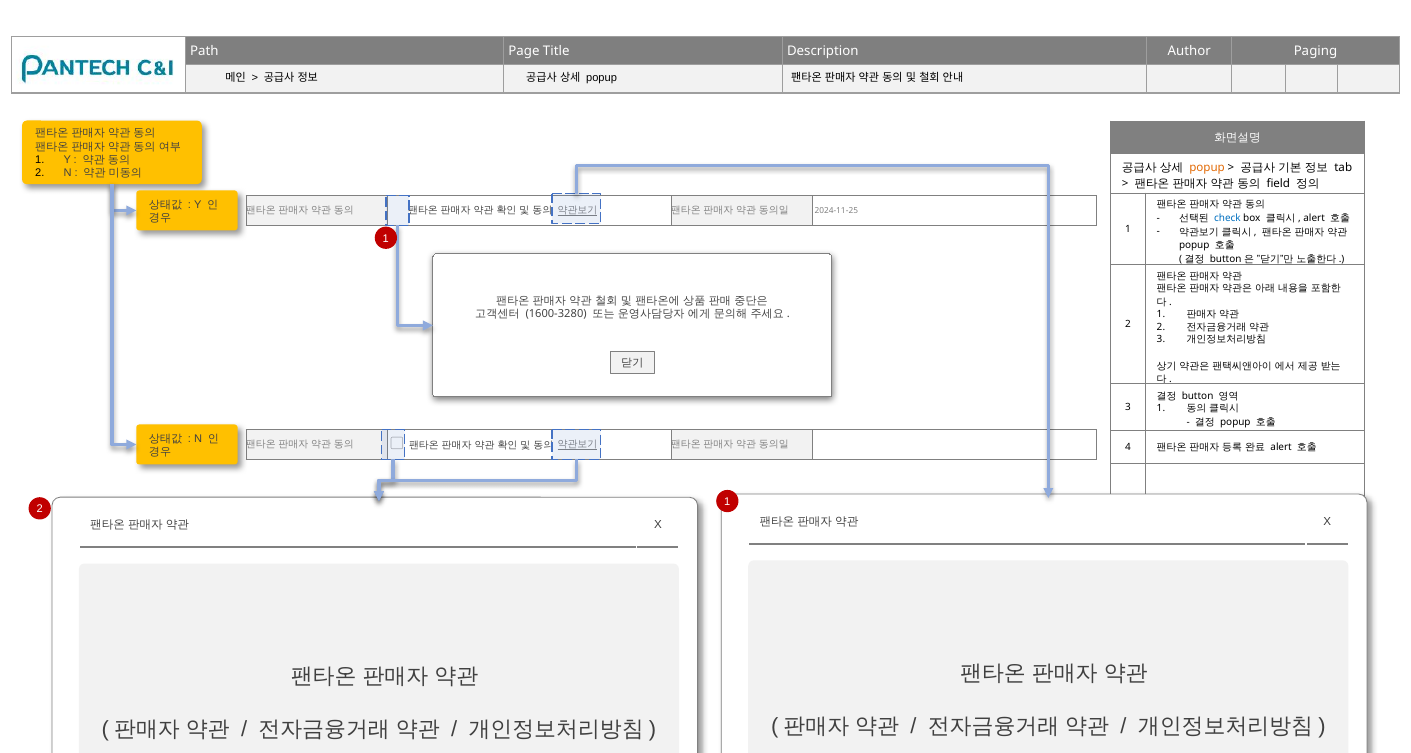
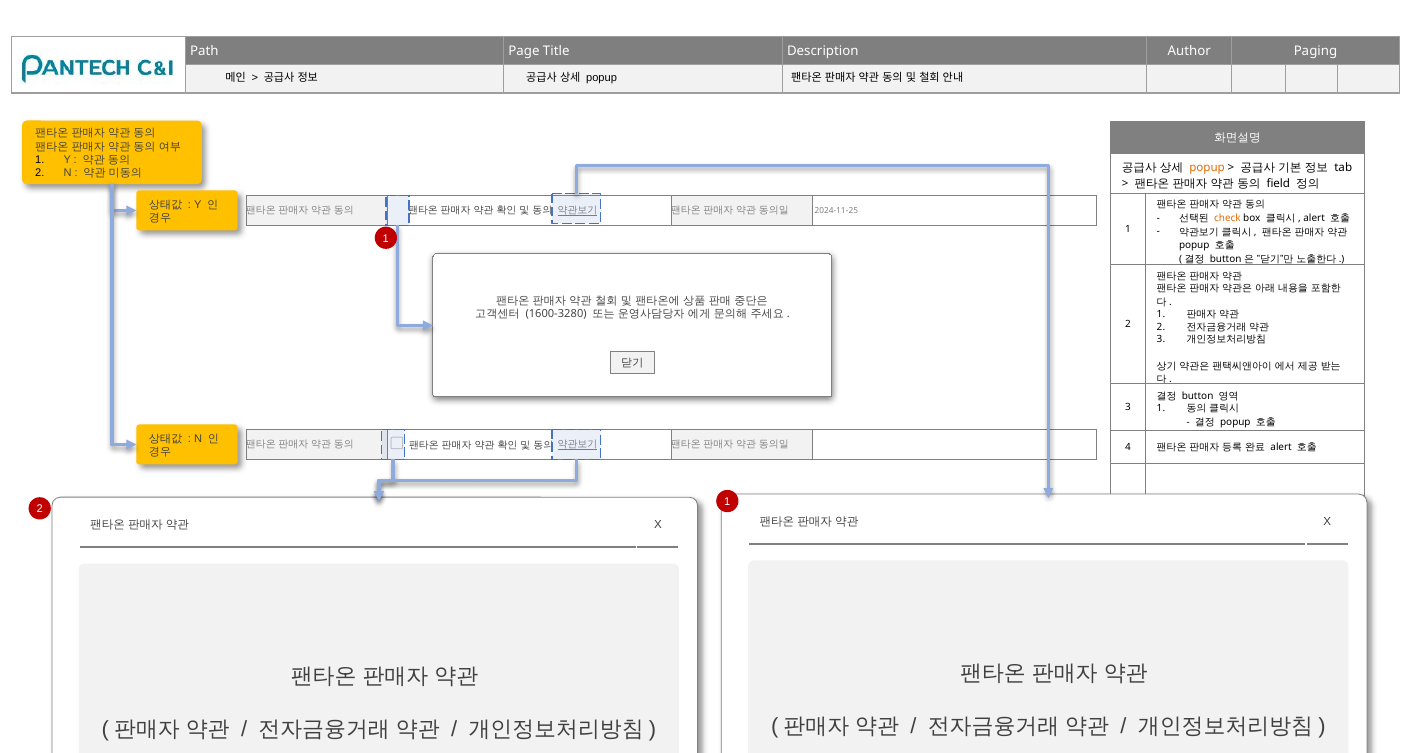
check colour: blue -> orange
